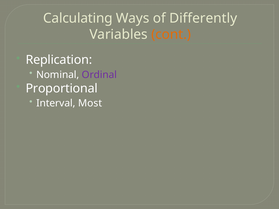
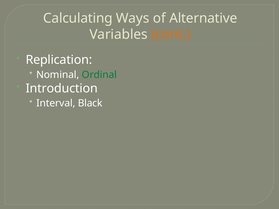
Differently: Differently -> Alternative
Ordinal colour: purple -> green
Proportional: Proportional -> Introduction
Most: Most -> Black
